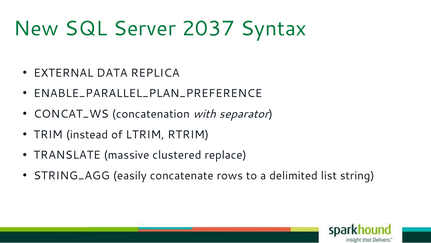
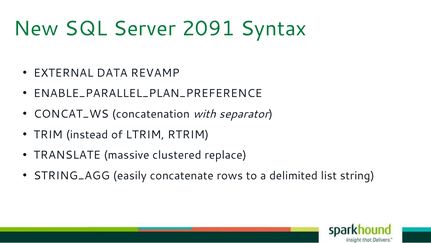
2037: 2037 -> 2091
REPLICA: REPLICA -> REVAMP
